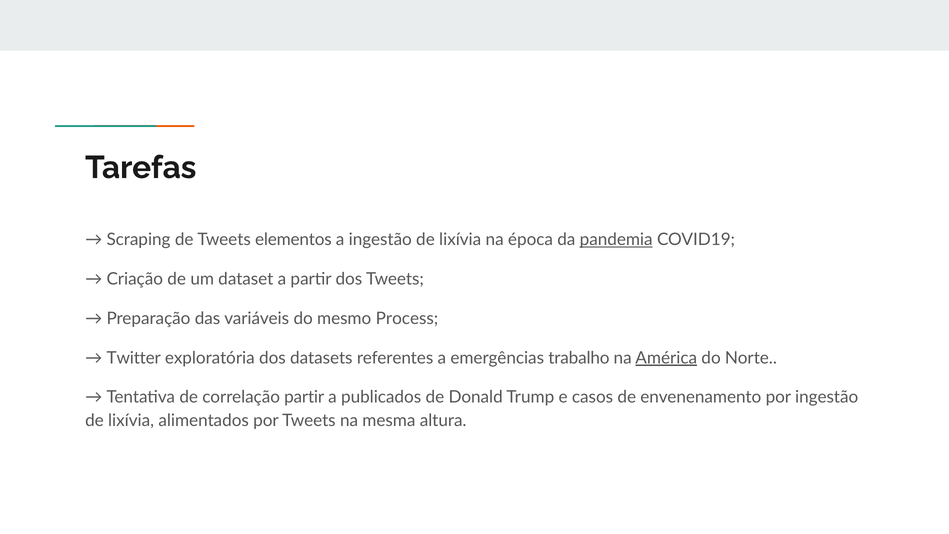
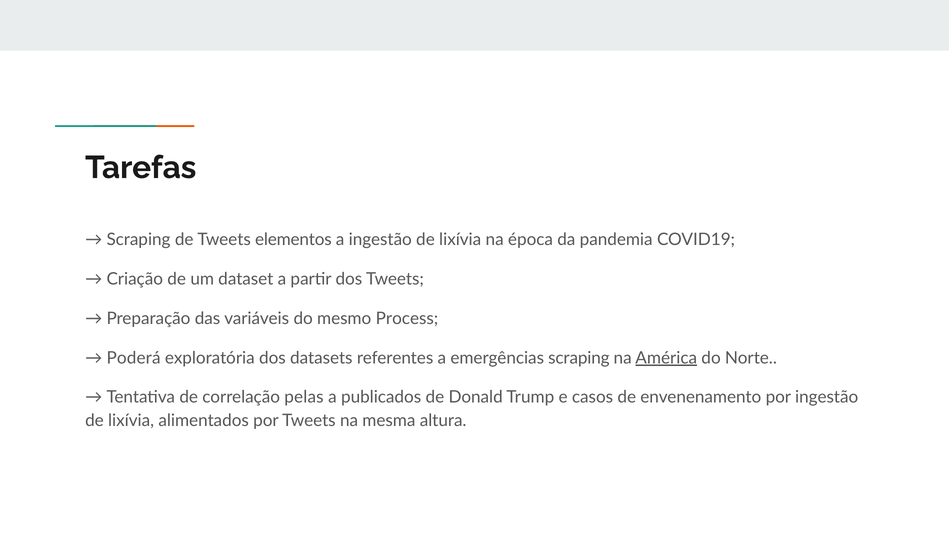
pandemia underline: present -> none
Twitter: Twitter -> Poderá
emergências trabalho: trabalho -> scraping
correlação partir: partir -> pelas
